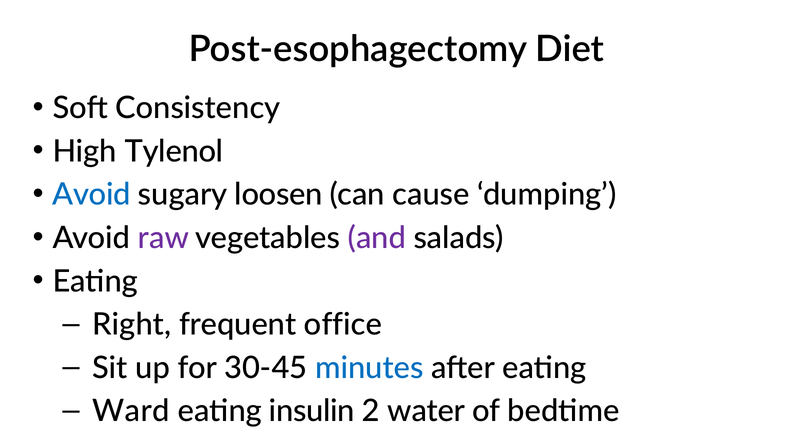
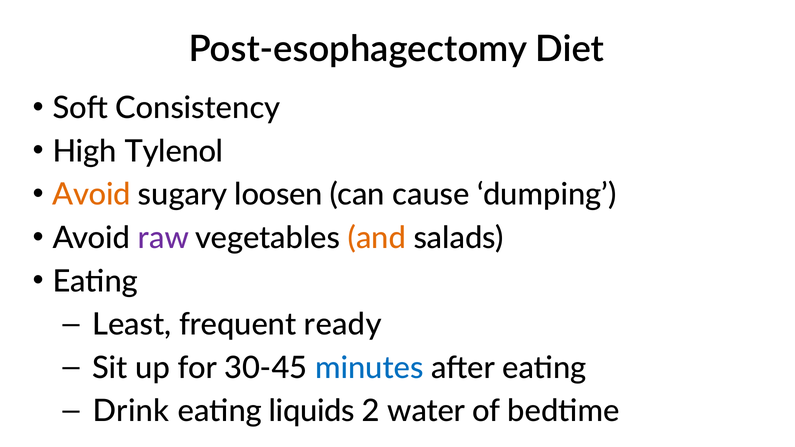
Avoid at (92, 195) colour: blue -> orange
and colour: purple -> orange
Right: Right -> Least
office: office -> ready
Ward: Ward -> Drink
insulin: insulin -> liquids
